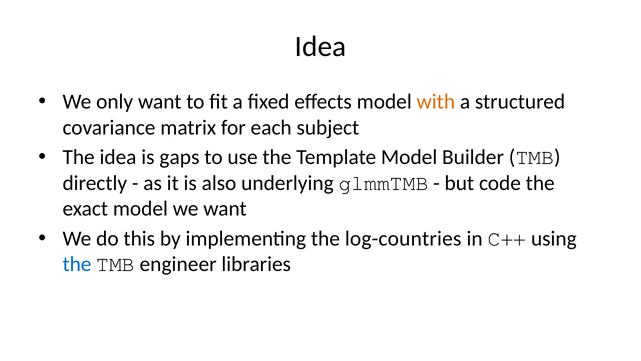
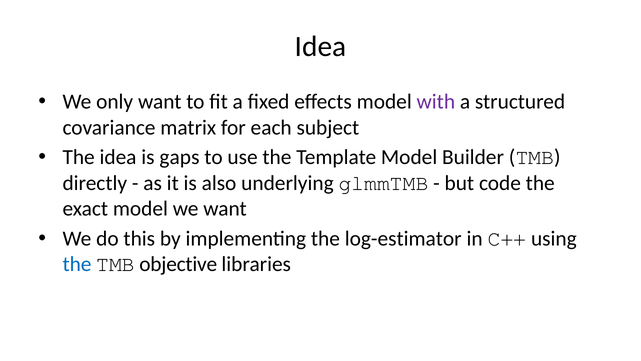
with colour: orange -> purple
log-countries: log-countries -> log-estimator
engineer: engineer -> objective
